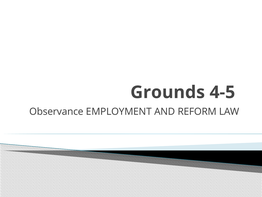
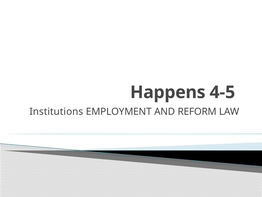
Grounds: Grounds -> Happens
Observance: Observance -> Institutions
